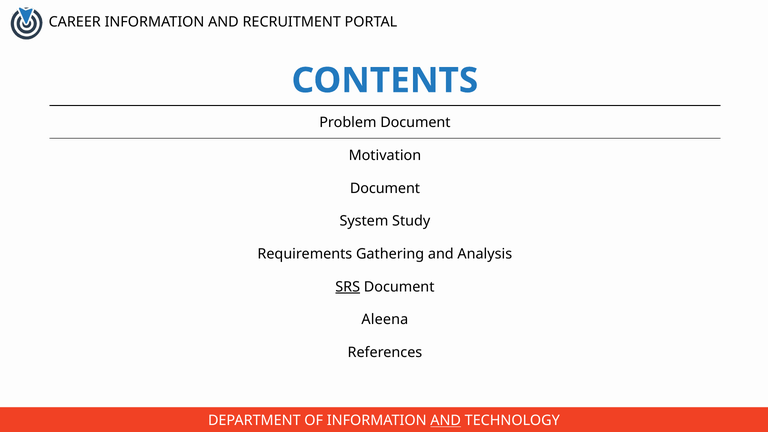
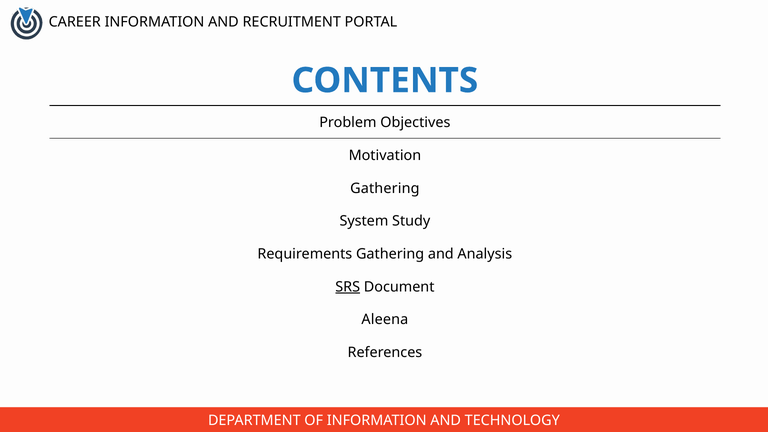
Problem Document: Document -> Objectives
Document at (385, 188): Document -> Gathering
AND at (446, 421) underline: present -> none
